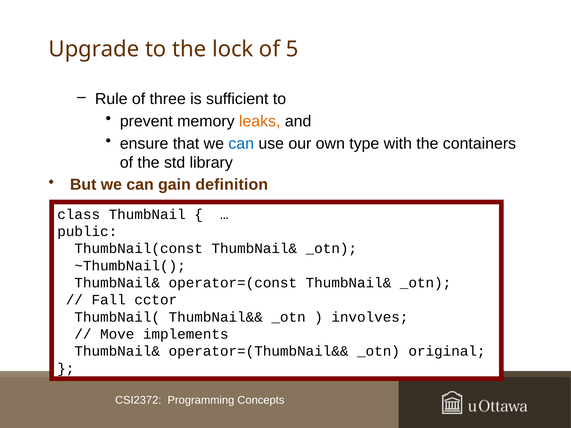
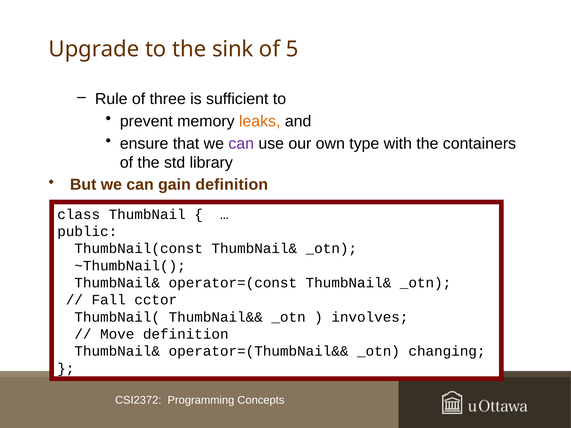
lock: lock -> sink
can at (241, 144) colour: blue -> purple
Move implements: implements -> definition
original: original -> changing
